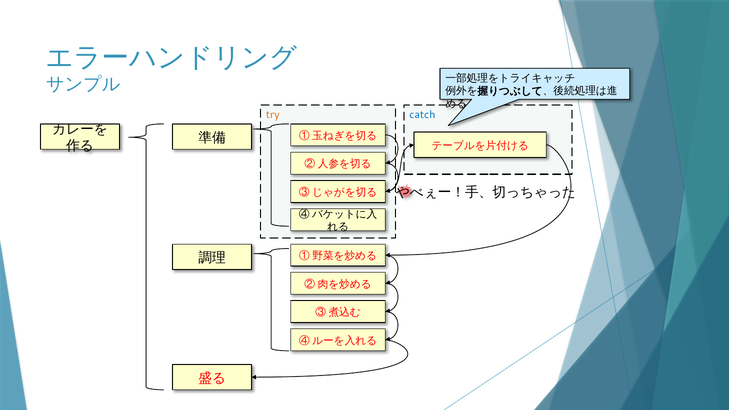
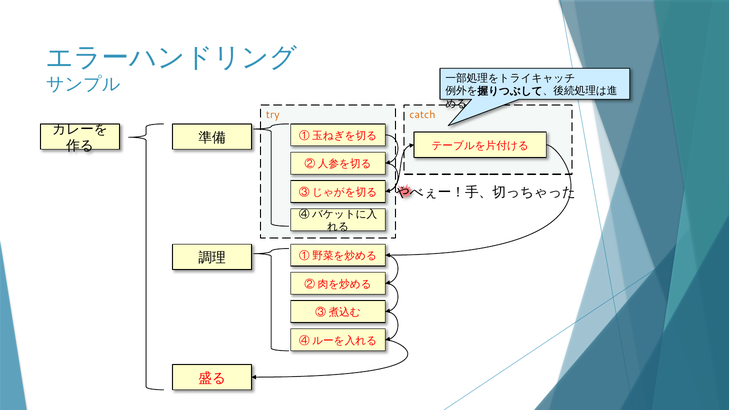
catch colour: blue -> orange
